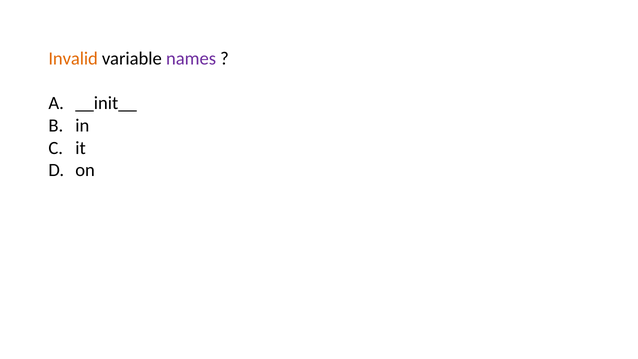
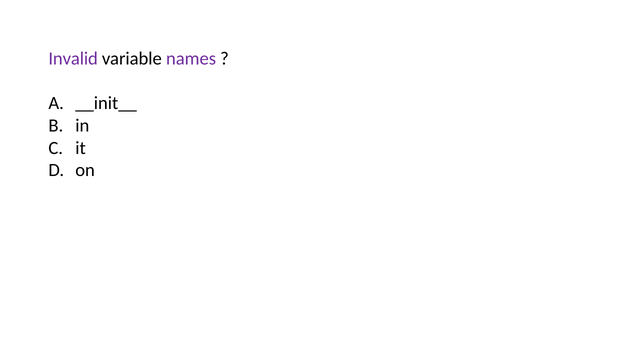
Invalid colour: orange -> purple
